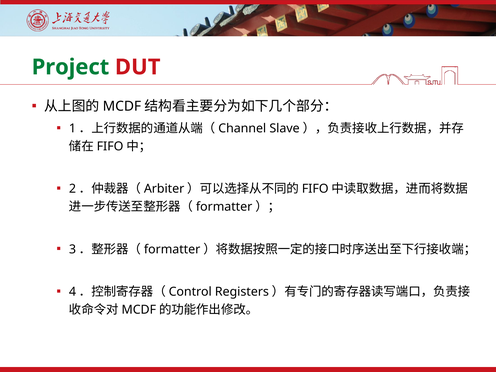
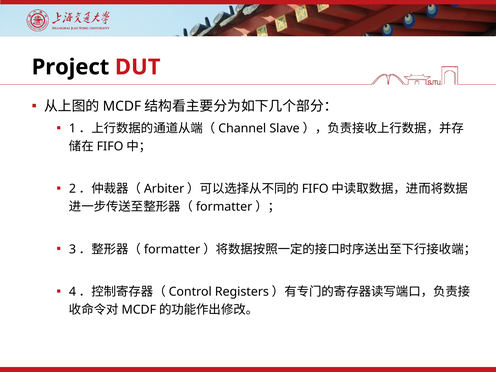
Project colour: green -> black
